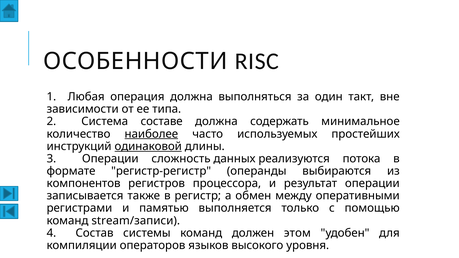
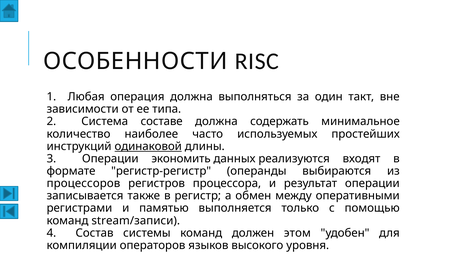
наиболее underline: present -> none
сложность: сложность -> экономить
потока: потока -> входят
компонентов: компонентов -> процессоров
